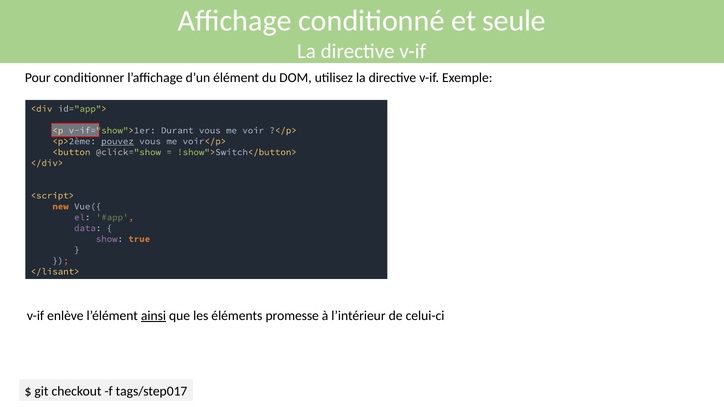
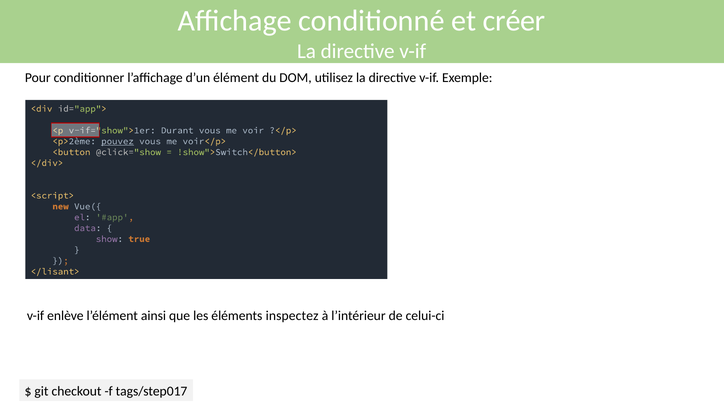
seule: seule -> créer
ainsi underline: present -> none
promesse: promesse -> inspectez
